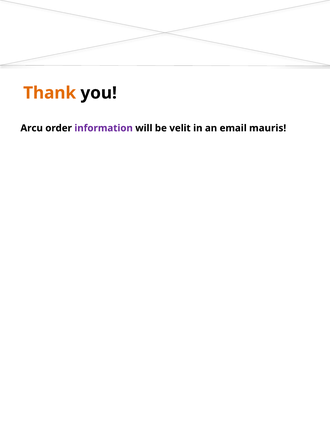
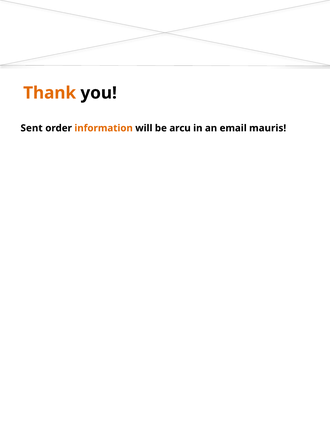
Arcu: Arcu -> Sent
information colour: purple -> orange
velit: velit -> arcu
